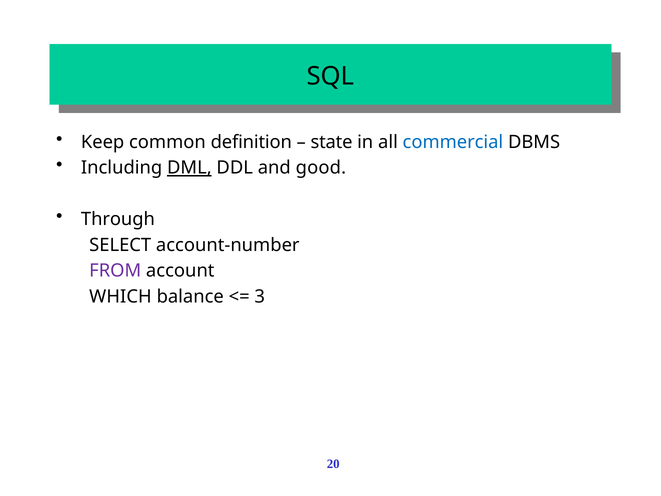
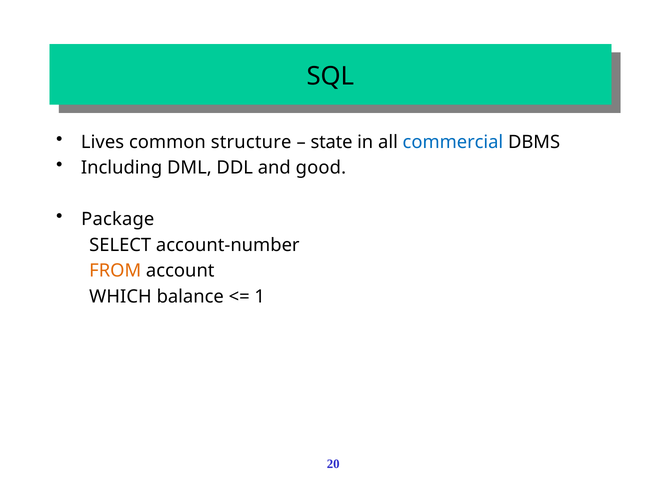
Keep: Keep -> Lives
definition: definition -> structure
DML underline: present -> none
Through: Through -> Package
FROM colour: purple -> orange
3: 3 -> 1
